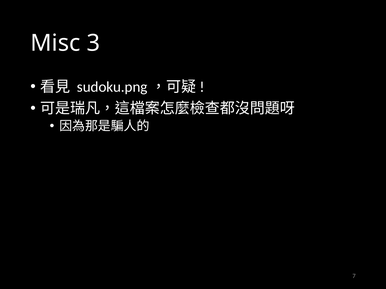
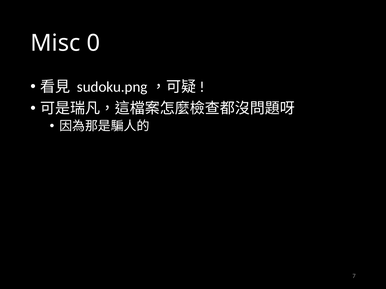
3: 3 -> 0
